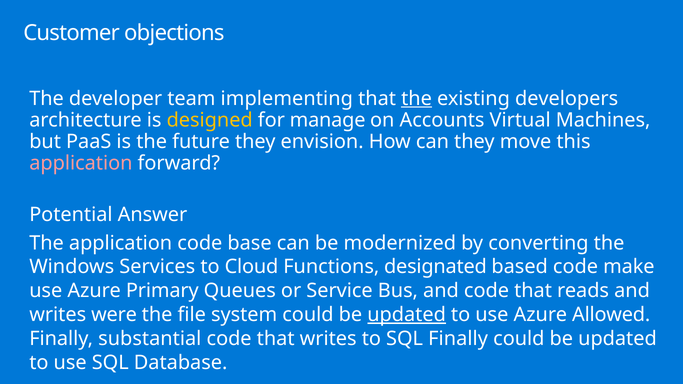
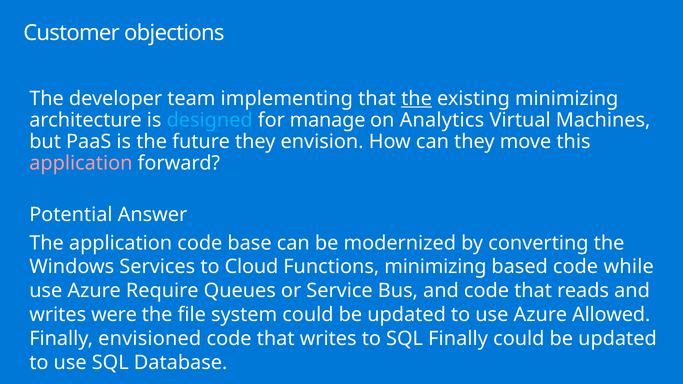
existing developers: developers -> minimizing
designed colour: yellow -> light blue
Accounts: Accounts -> Analytics
Functions designated: designated -> minimizing
make: make -> while
Primary: Primary -> Require
updated at (407, 315) underline: present -> none
substantial: substantial -> envisioned
